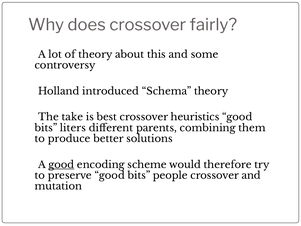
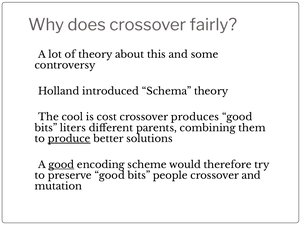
take: take -> cool
best: best -> cost
heuristics: heuristics -> produces
produce underline: none -> present
